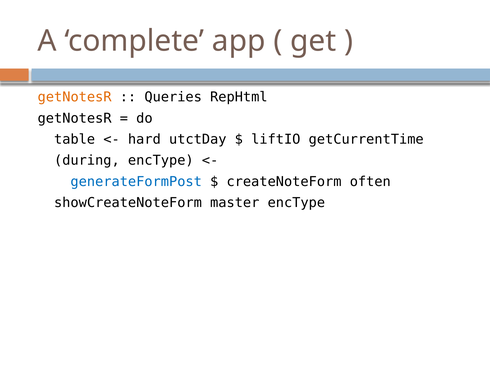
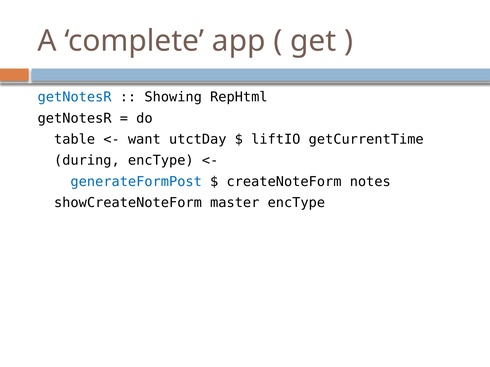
getNotesR at (75, 97) colour: orange -> blue
Queries: Queries -> Showing
hard: hard -> want
often: often -> notes
